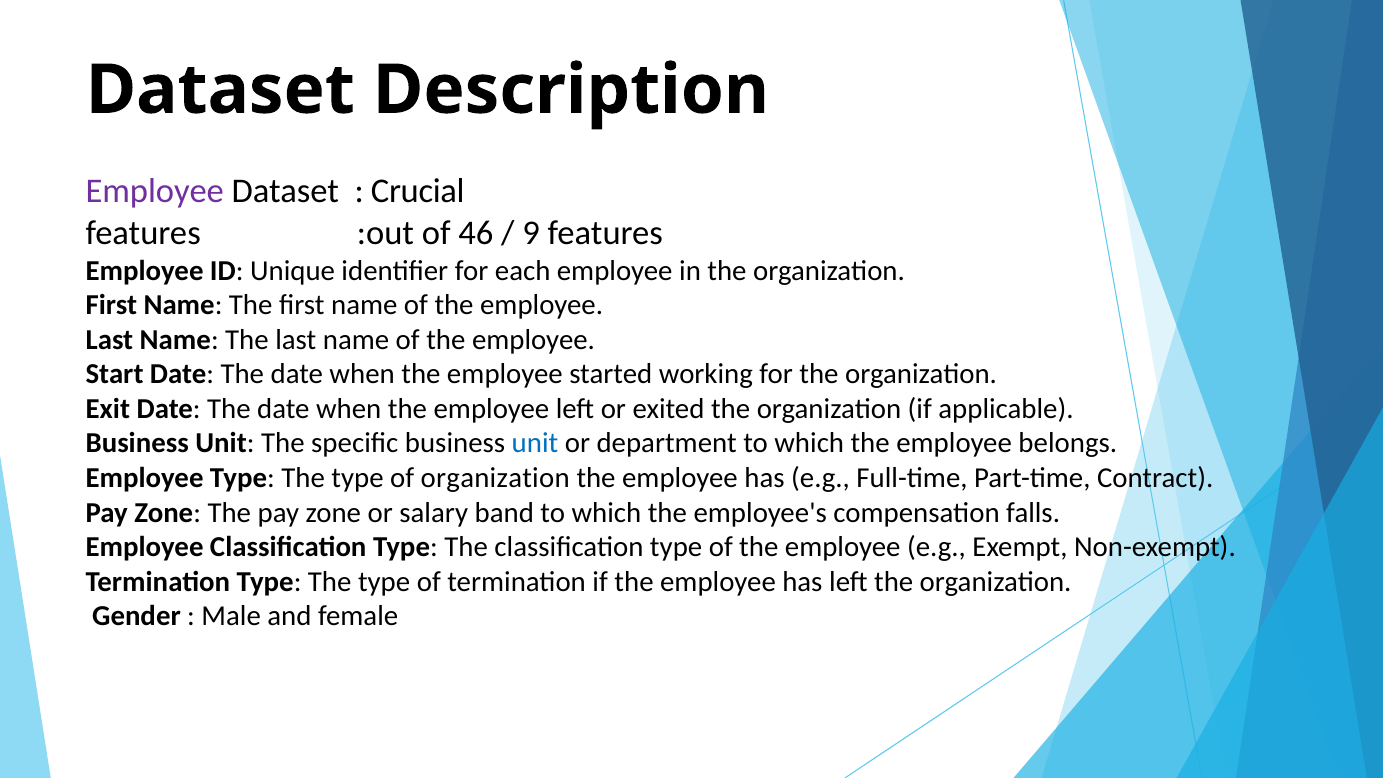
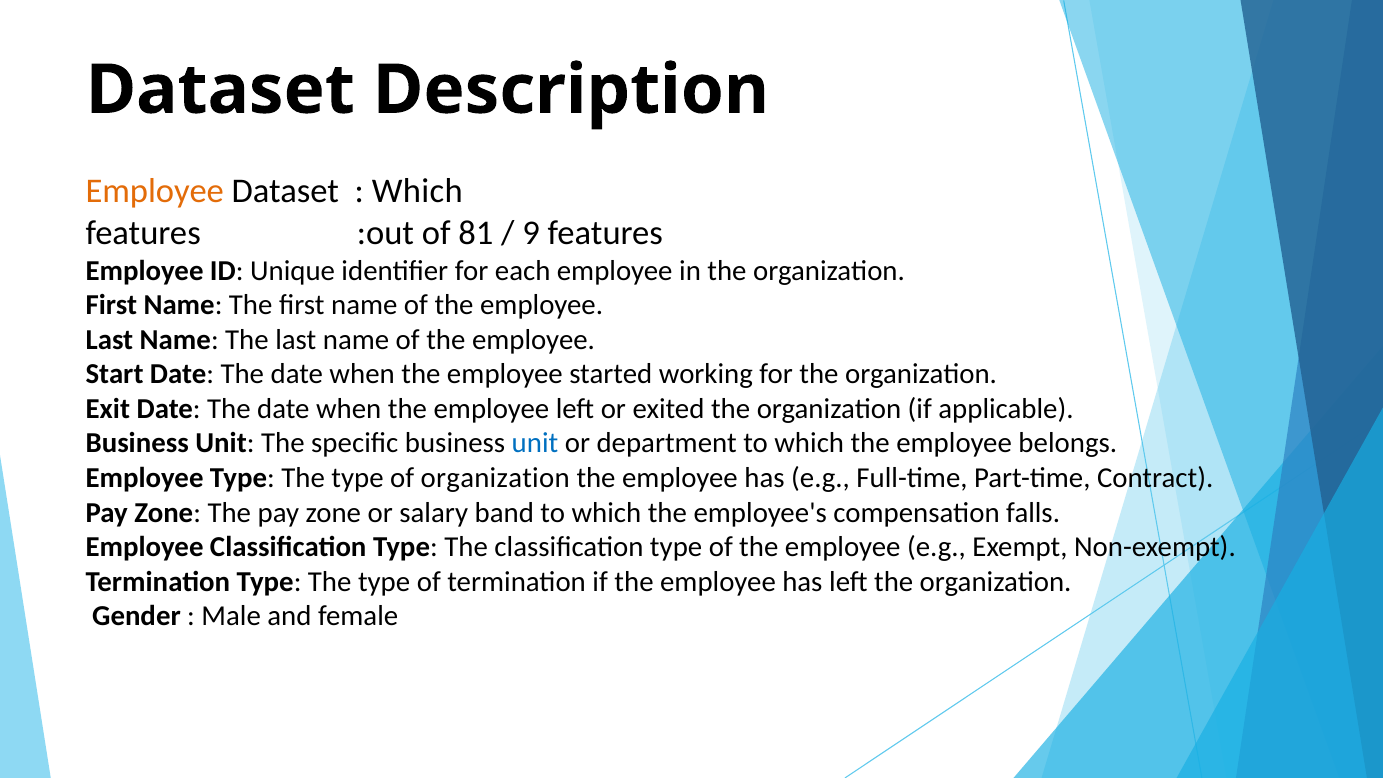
Employee at (155, 191) colour: purple -> orange
Crucial at (418, 191): Crucial -> Which
46: 46 -> 81
